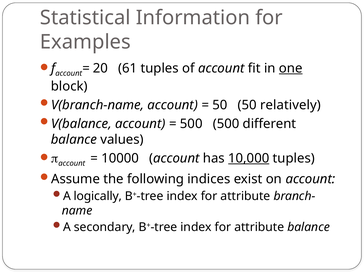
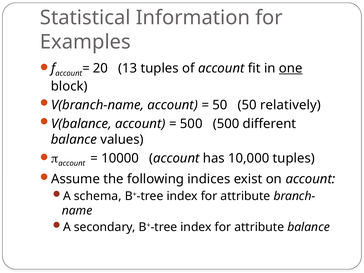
61: 61 -> 13
10,000 underline: present -> none
logically: logically -> schema
